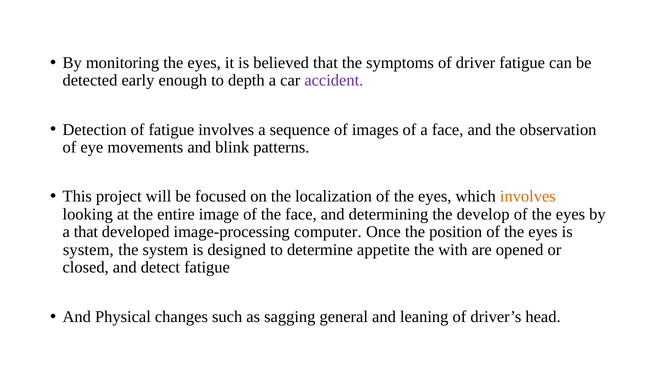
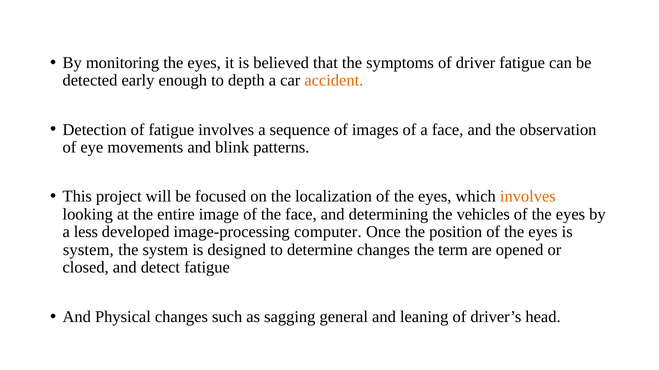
accident colour: purple -> orange
develop: develop -> vehicles
a that: that -> less
determine appetite: appetite -> changes
with: with -> term
